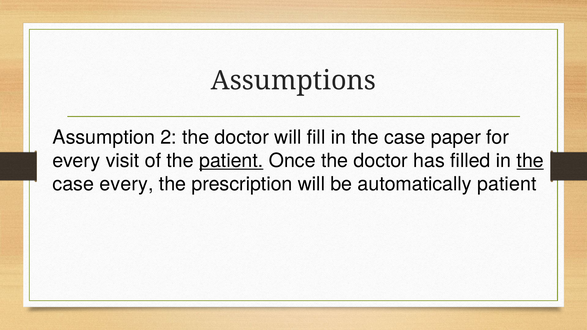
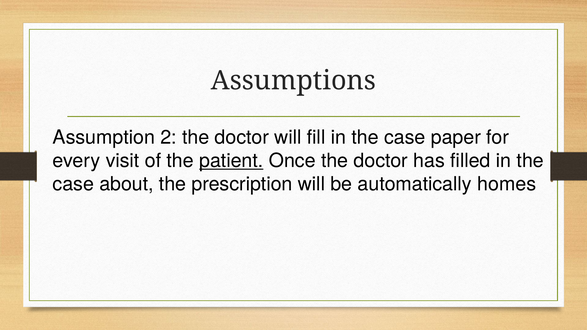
the at (530, 161) underline: present -> none
case every: every -> about
automatically patient: patient -> homes
